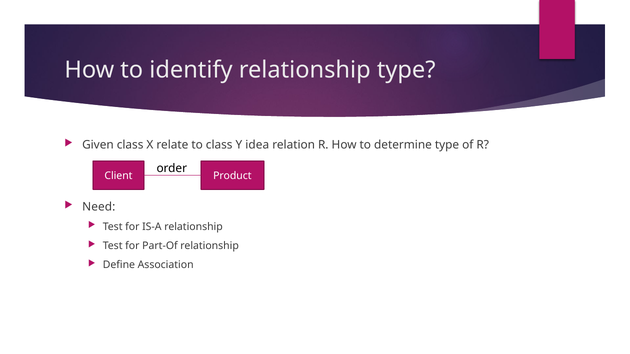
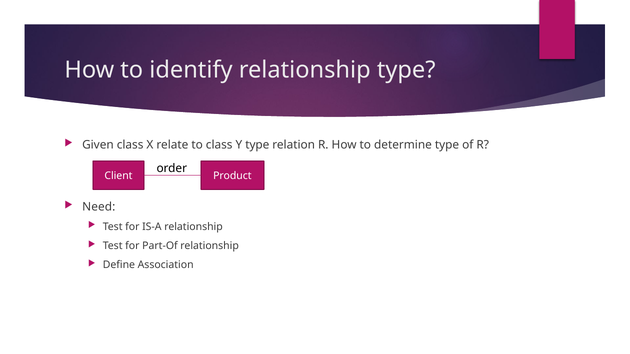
Y idea: idea -> type
